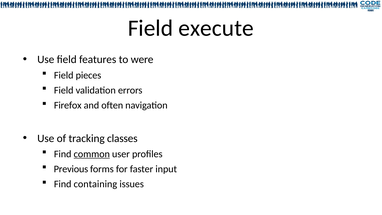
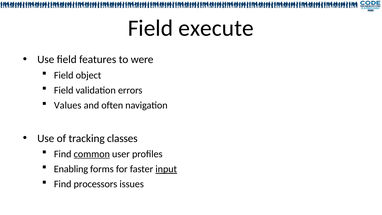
pieces: pieces -> object
Firefox: Firefox -> Values
Previous: Previous -> Enabling
input underline: none -> present
containing: containing -> processors
